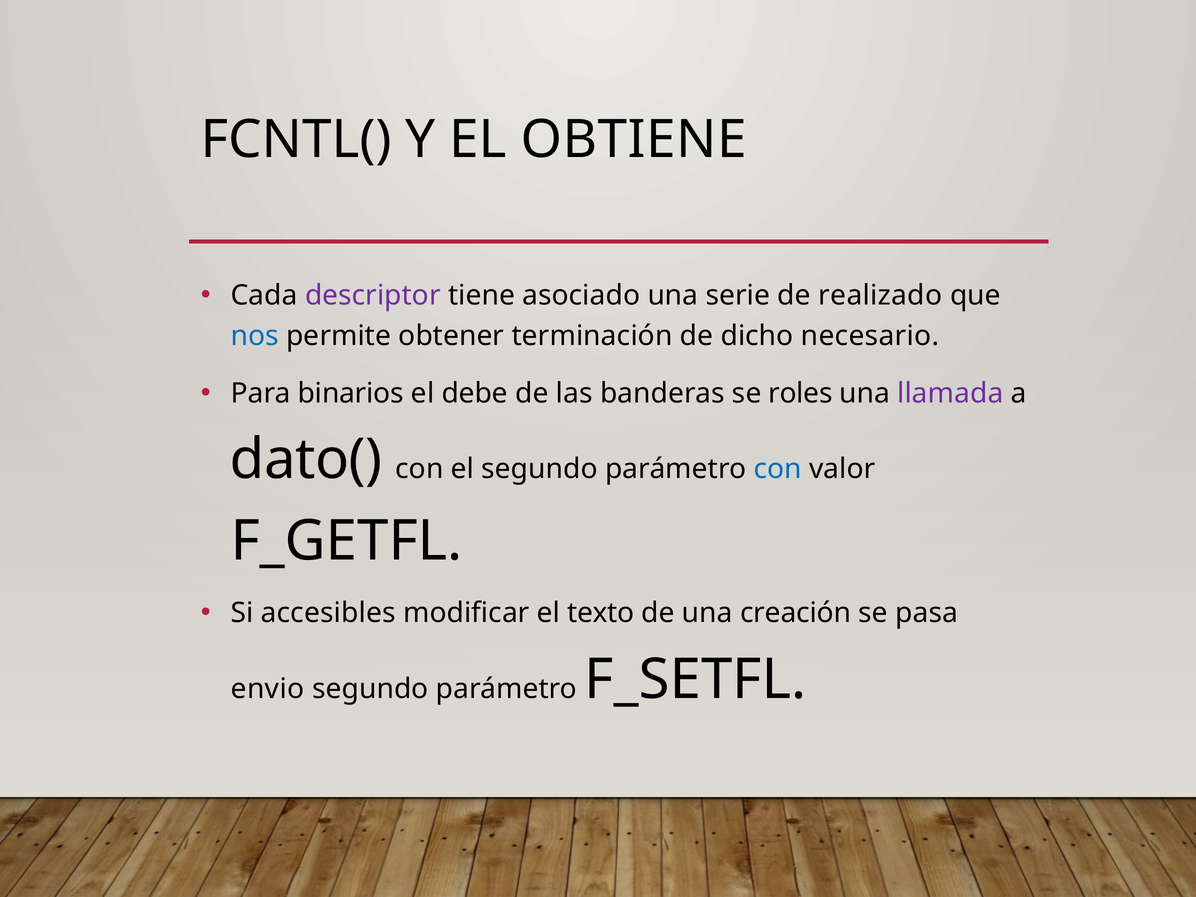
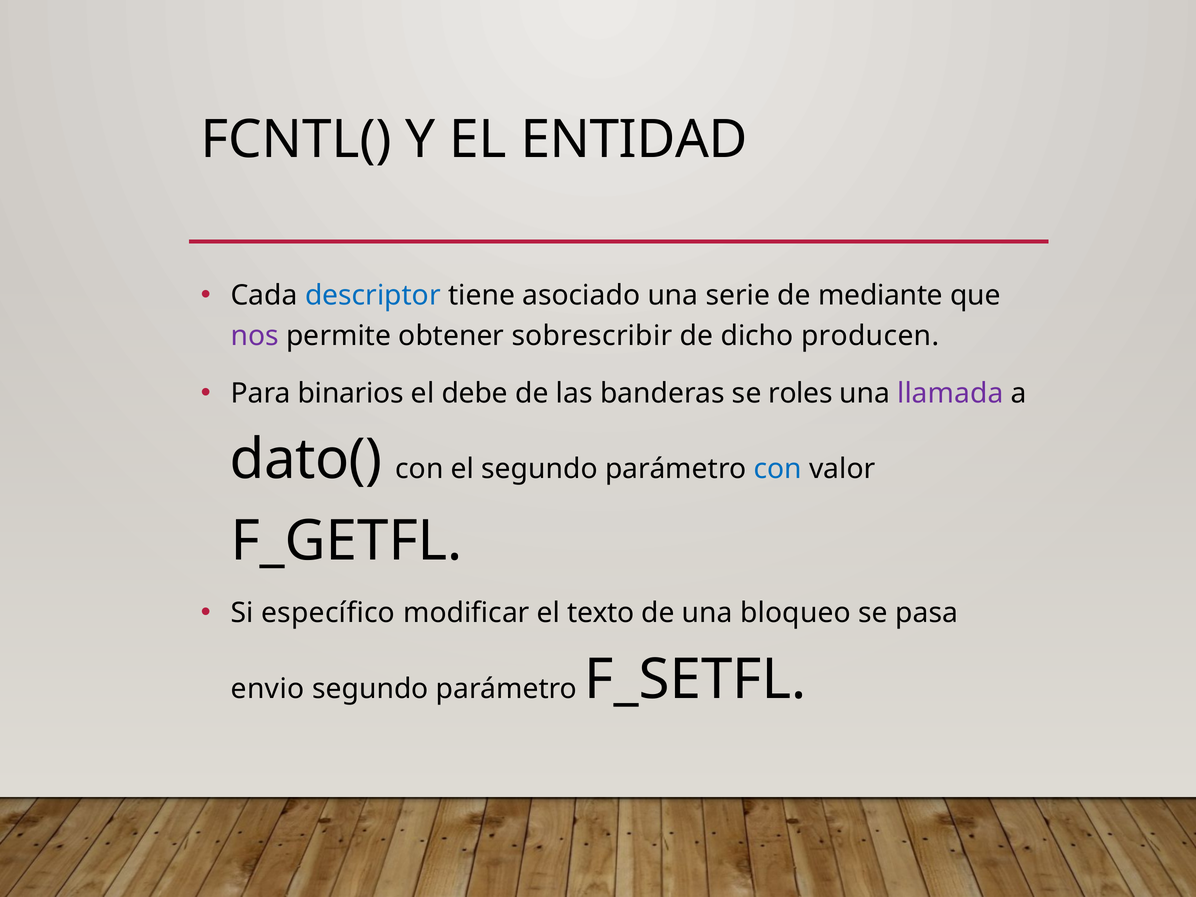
OBTIENE: OBTIENE -> ENTIDAD
descriptor colour: purple -> blue
realizado: realizado -> mediante
nos colour: blue -> purple
terminación: terminación -> sobrescribir
necesario: necesario -> producen
accesibles: accesibles -> específico
creación: creación -> bloqueo
